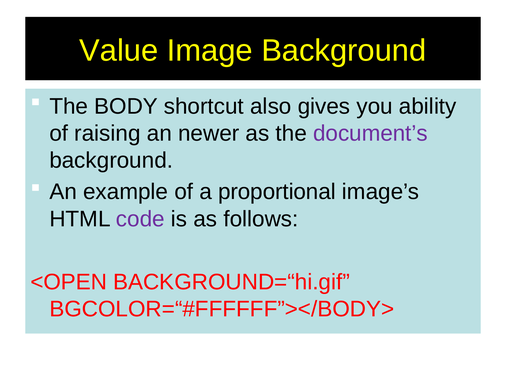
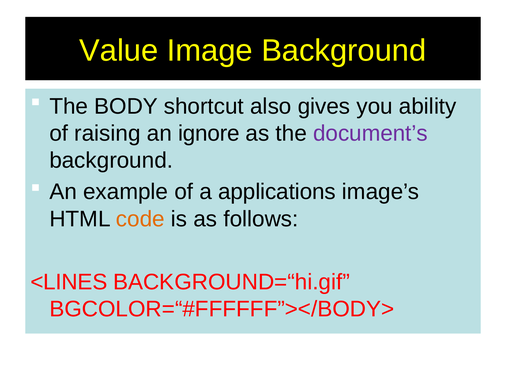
newer: newer -> ignore
proportional: proportional -> applications
code colour: purple -> orange
<OPEN: <OPEN -> <LINES
